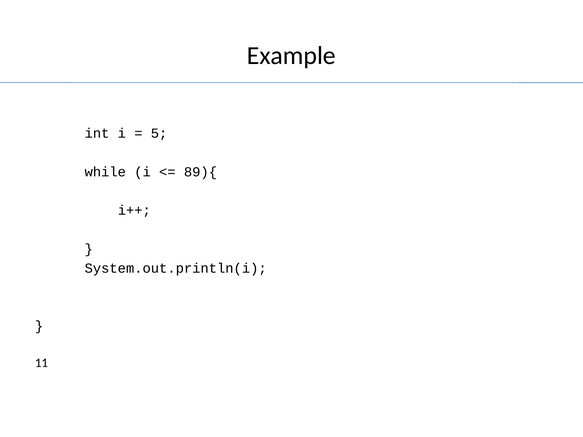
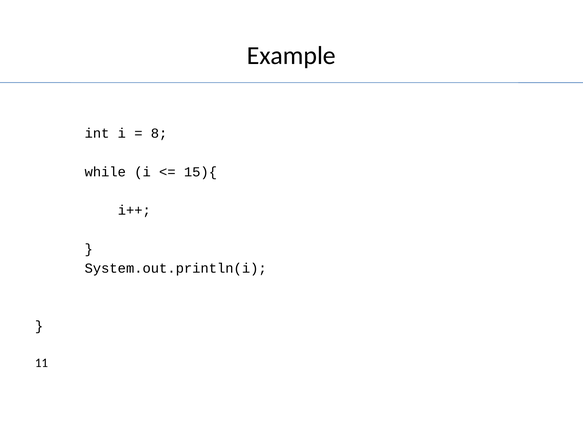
5: 5 -> 8
89){: 89){ -> 15){
